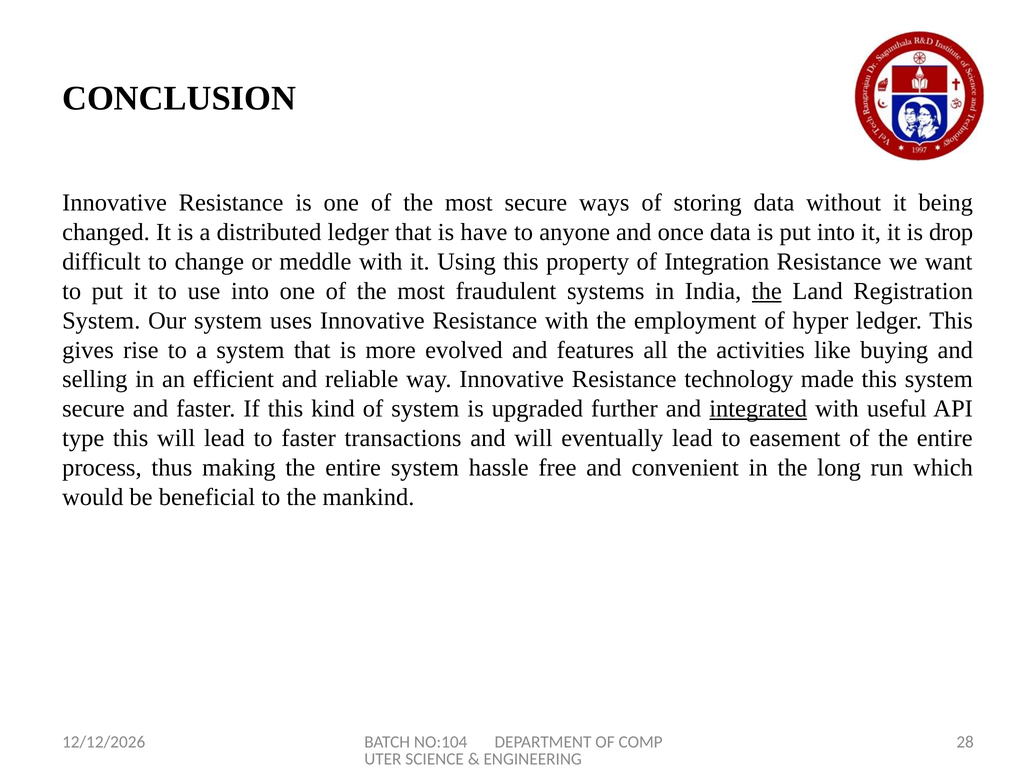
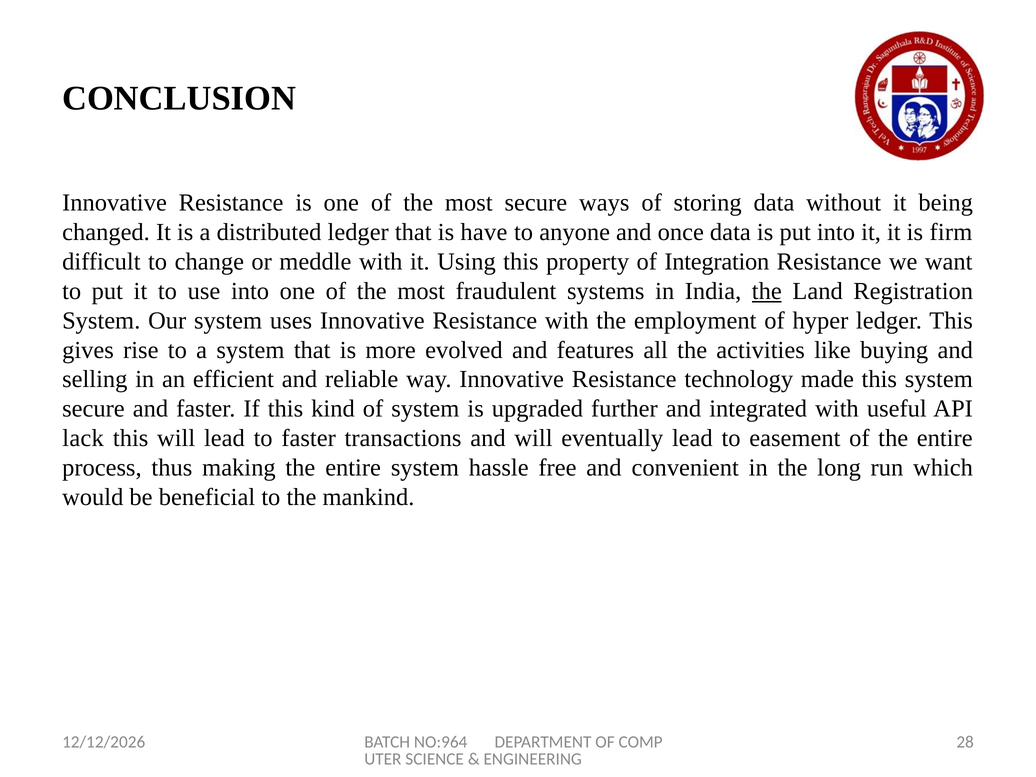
drop: drop -> firm
integrated underline: present -> none
type: type -> lack
NO:104: NO:104 -> NO:964
